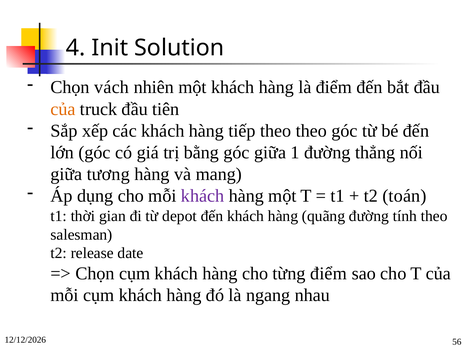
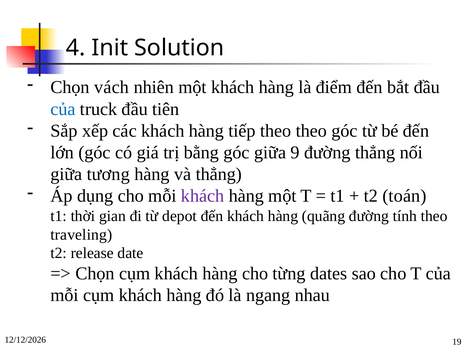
của at (63, 109) colour: orange -> blue
1: 1 -> 9
và mang: mang -> thẳng
salesman: salesman -> traveling
từng điểm: điểm -> dates
56: 56 -> 19
